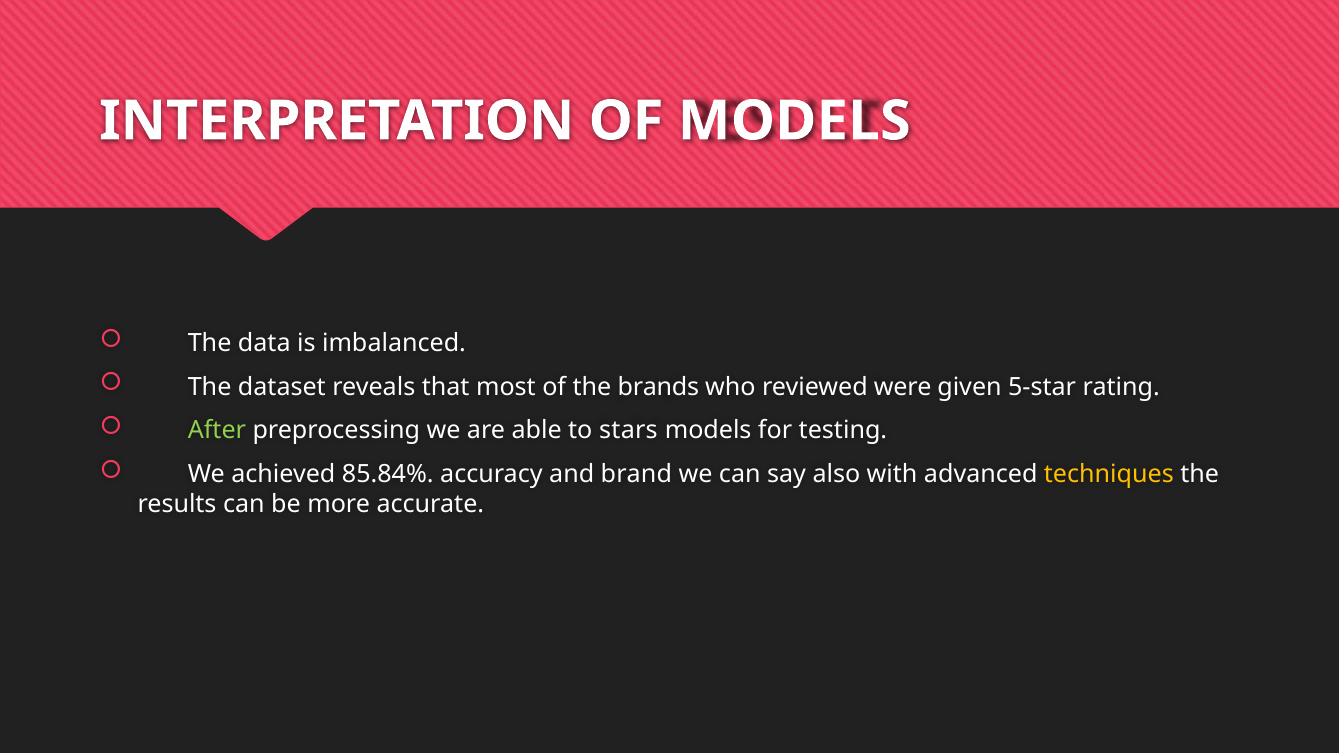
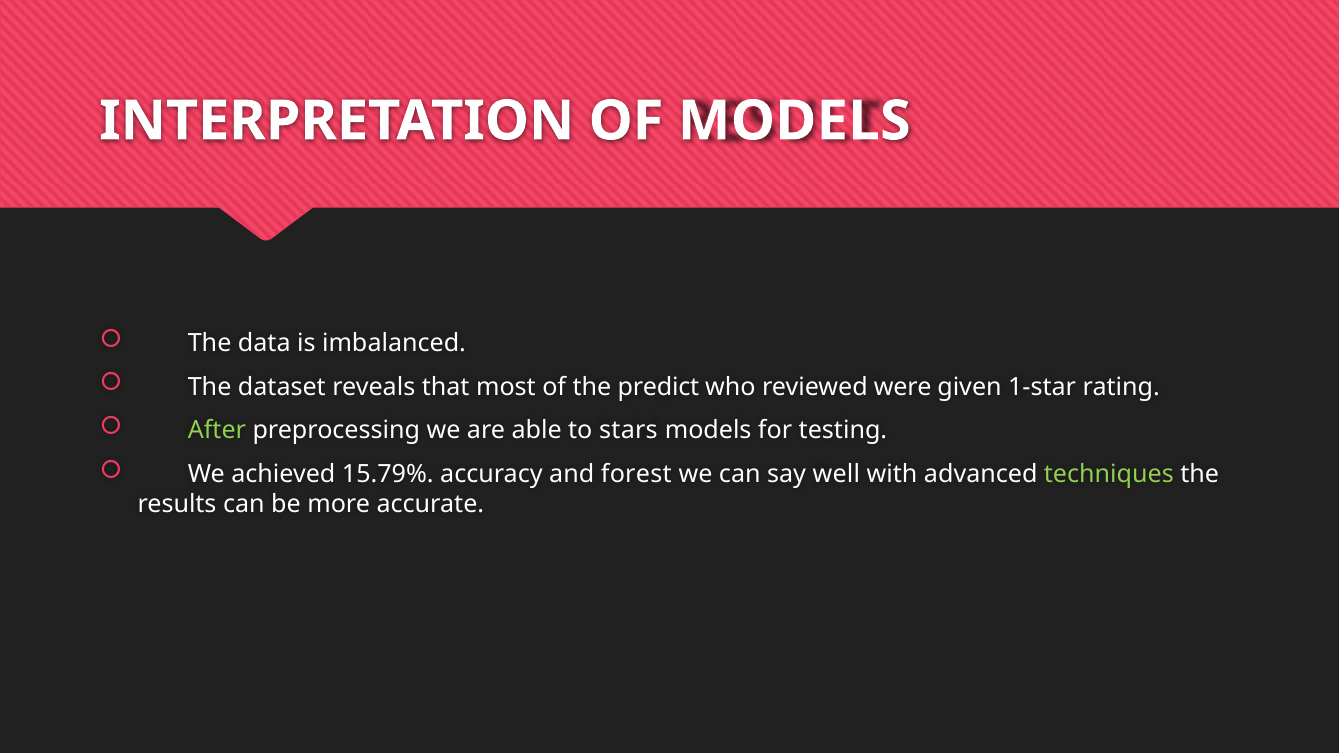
brands: brands -> predict
5-star: 5-star -> 1-star
85.84%: 85.84% -> 15.79%
brand: brand -> forest
also: also -> well
techniques colour: yellow -> light green
